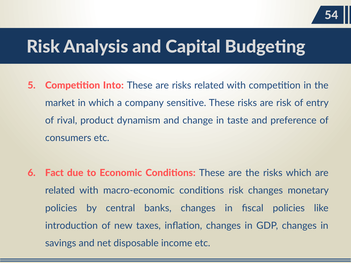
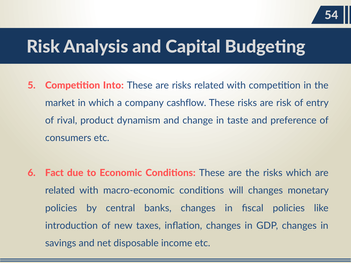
sensitive: sensitive -> cashflow
conditions risk: risk -> will
